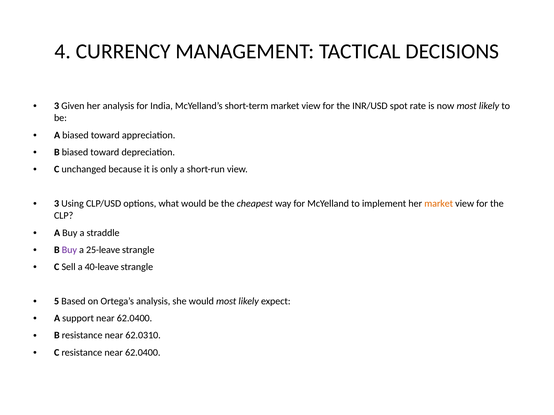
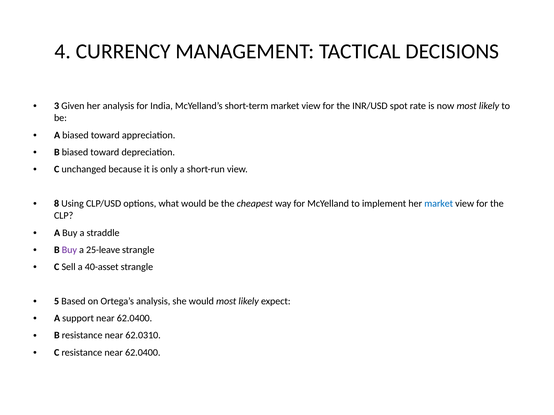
3 at (57, 204): 3 -> 8
market at (439, 204) colour: orange -> blue
40-leave: 40-leave -> 40-asset
